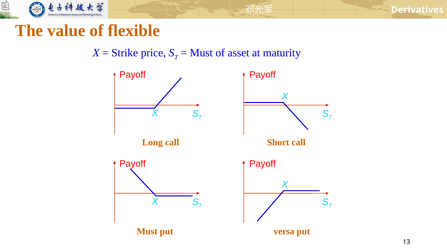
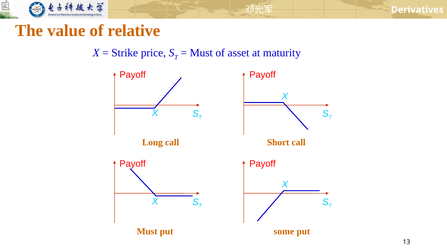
flexible: flexible -> relative
versa: versa -> some
